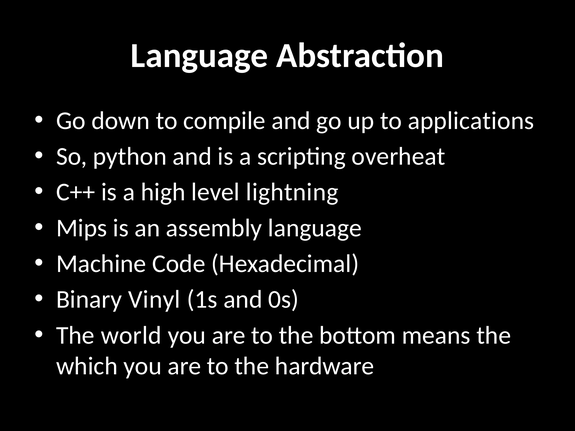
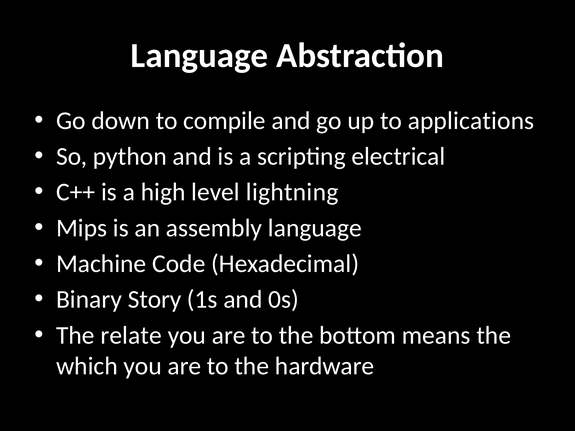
overheat: overheat -> electrical
Vinyl: Vinyl -> Story
world: world -> relate
